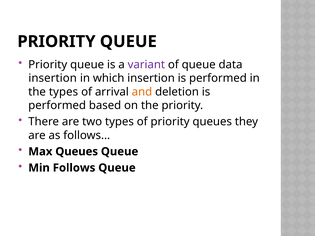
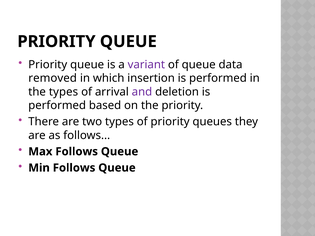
insertion at (53, 78): insertion -> removed
and colour: orange -> purple
Max Queues: Queues -> Follows
